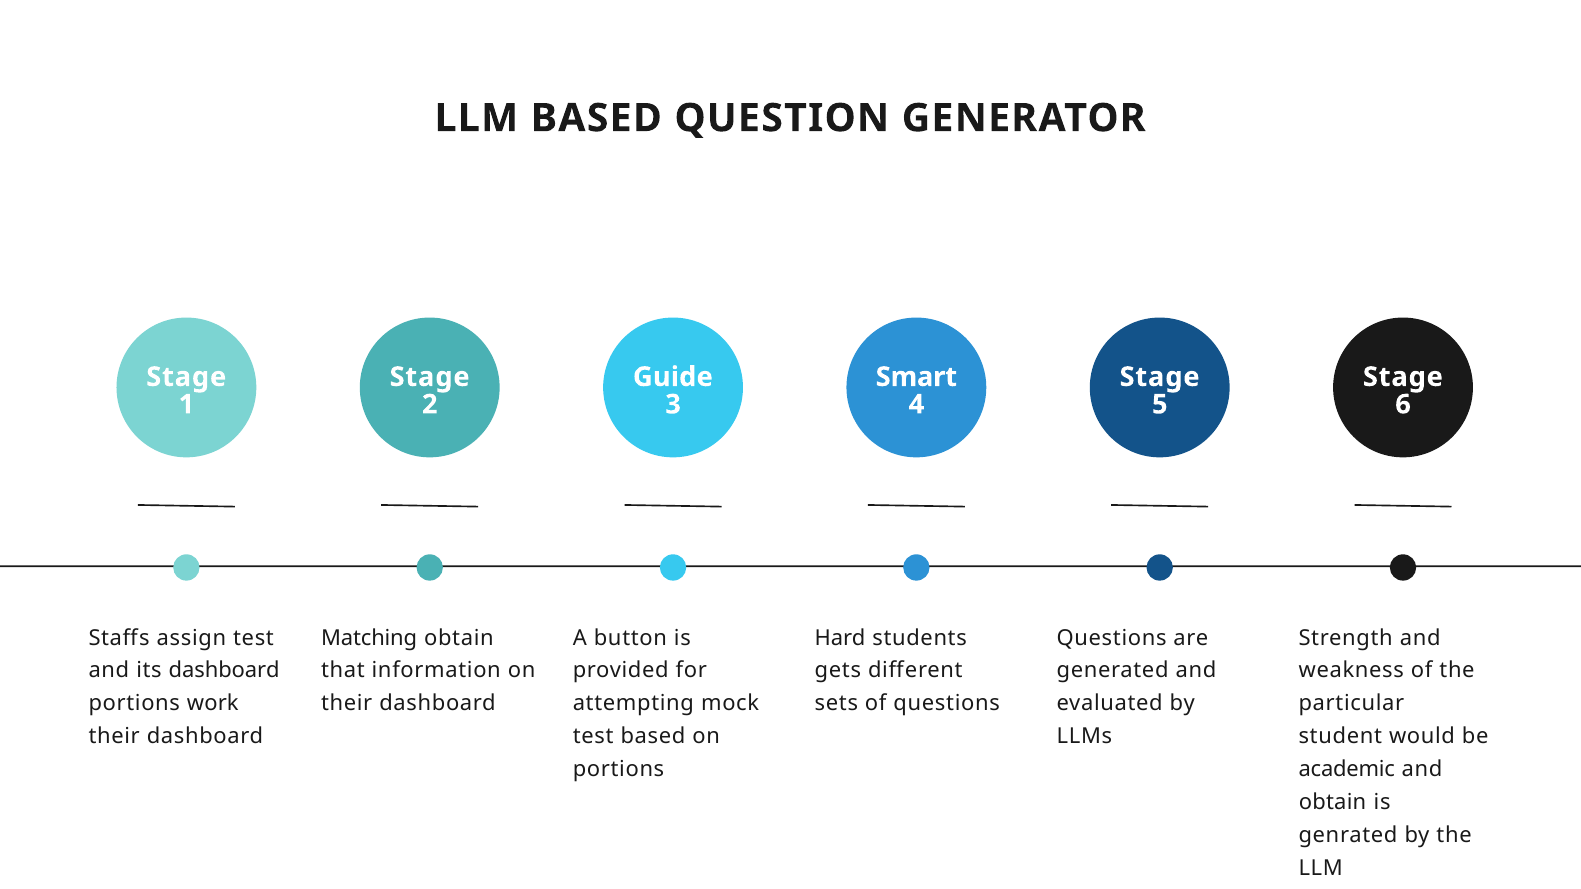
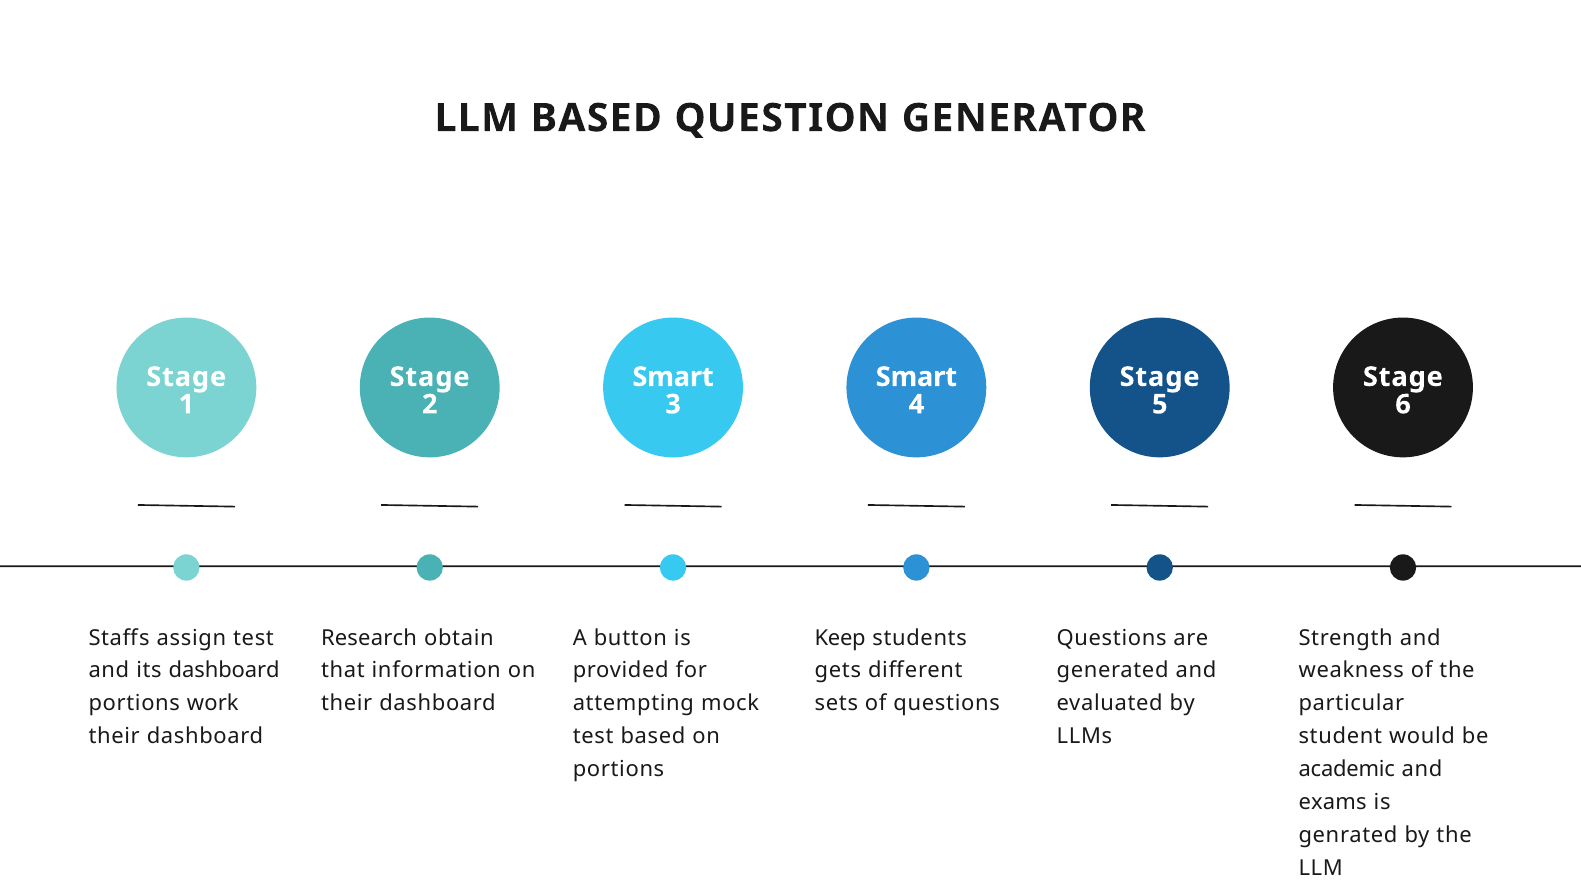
Guide at (673, 377): Guide -> Smart
Matching: Matching -> Research
Hard: Hard -> Keep
obtain at (1333, 803): obtain -> exams
